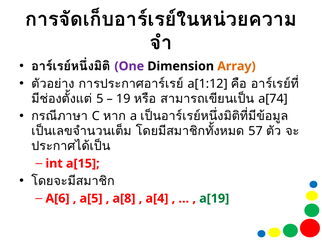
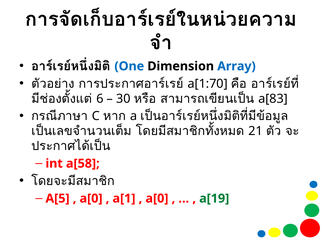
One colour: purple -> blue
Array colour: orange -> blue
a[1:12: a[1:12 -> a[1:70
5: 5 -> 6
19: 19 -> 30
a[74: a[74 -> a[83
57: 57 -> 21
a[15: a[15 -> a[58
A[6: A[6 -> A[5
a[5 at (91, 199): a[5 -> a[0
a[8: a[8 -> a[1
a[4 at (157, 199): a[4 -> a[0
